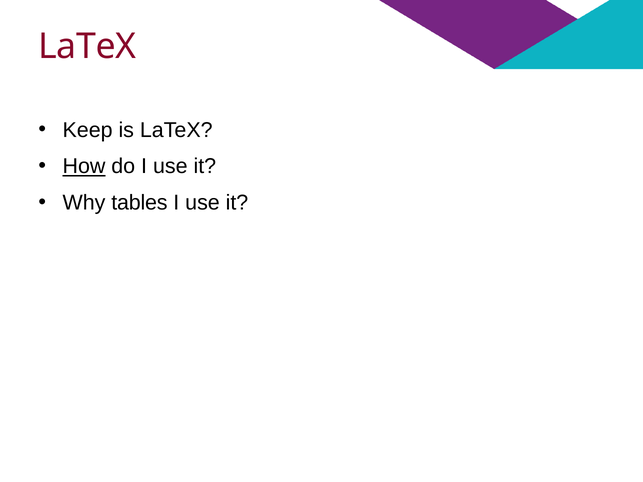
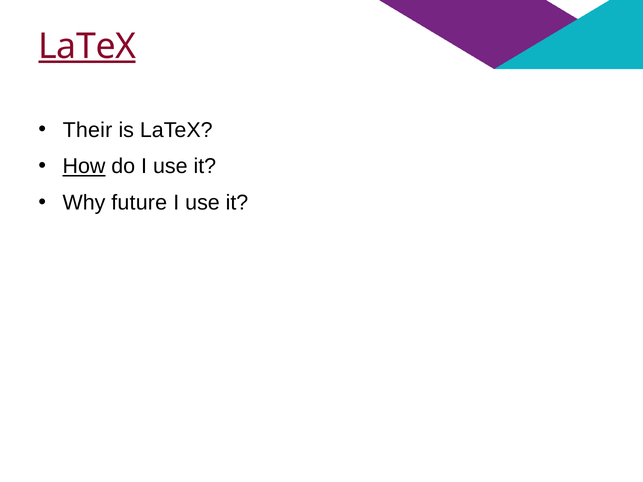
LaTeX at (87, 46) underline: none -> present
Keep: Keep -> Their
tables: tables -> future
